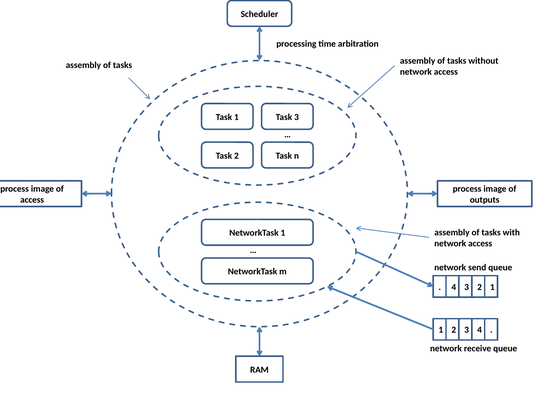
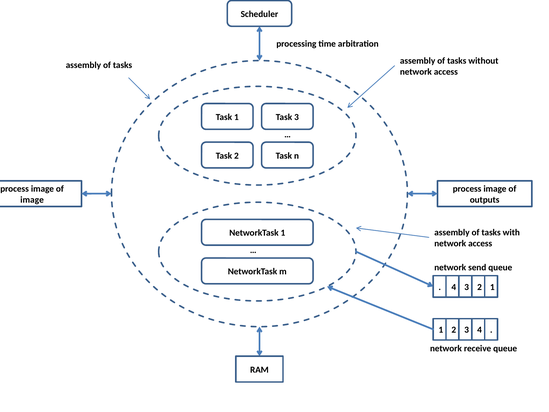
access at (32, 200): access -> image
